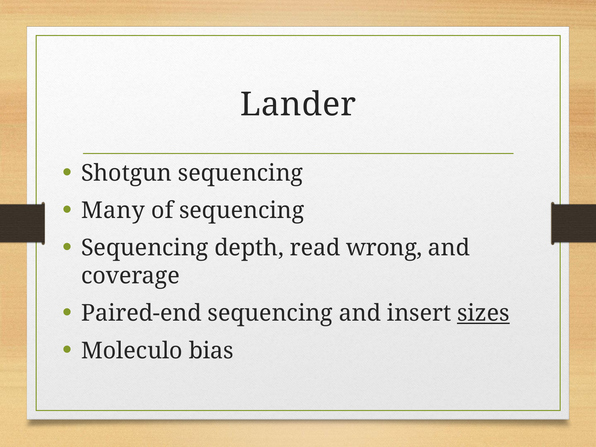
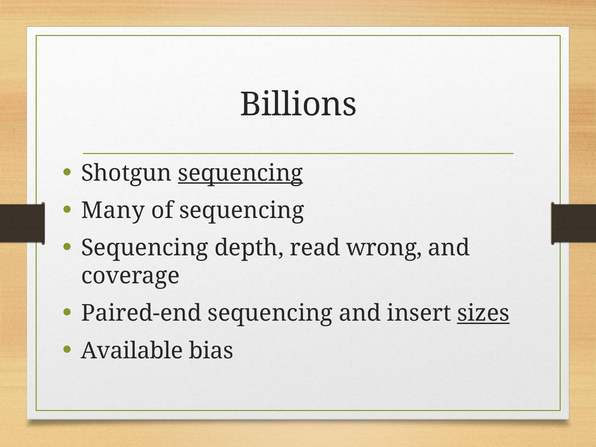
Lander: Lander -> Billions
sequencing at (241, 173) underline: none -> present
Moleculo: Moleculo -> Available
